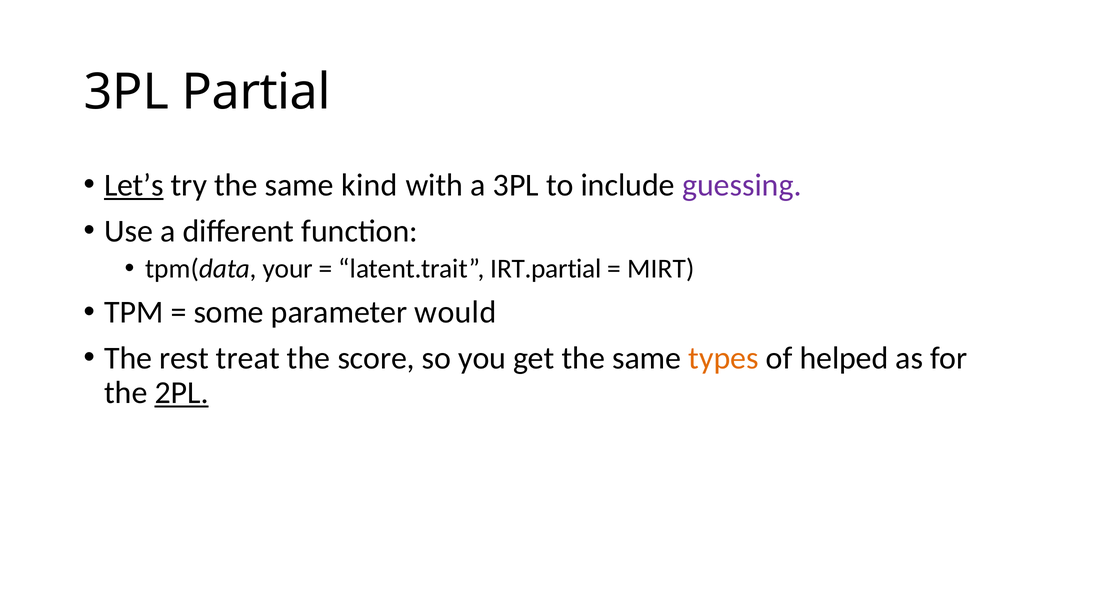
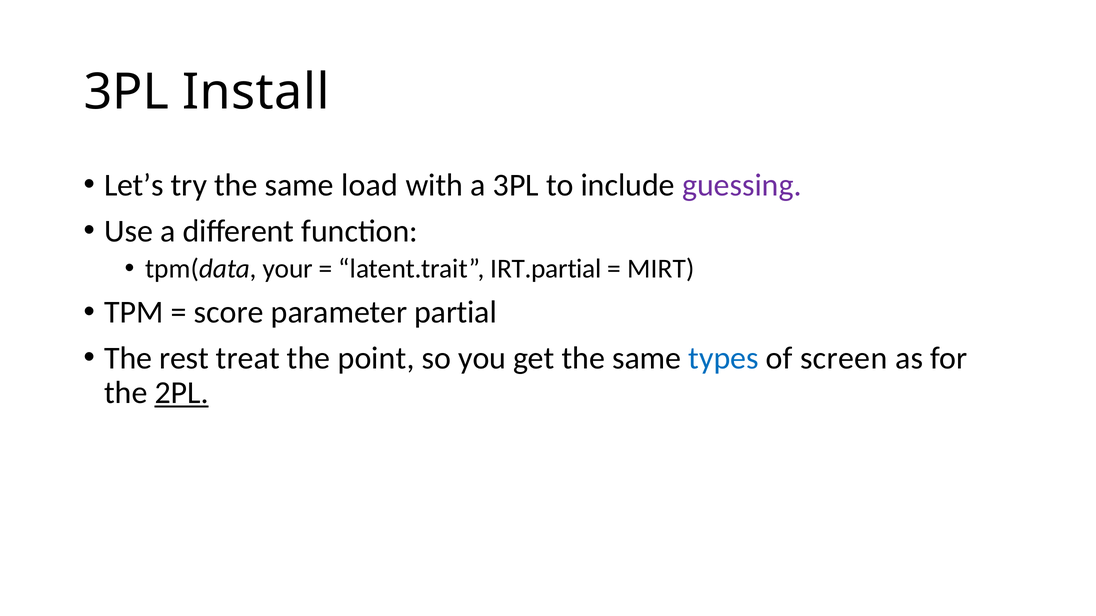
Partial: Partial -> Install
Let’s underline: present -> none
kind: kind -> load
some: some -> score
would: would -> partial
score: score -> point
types colour: orange -> blue
helped: helped -> screen
